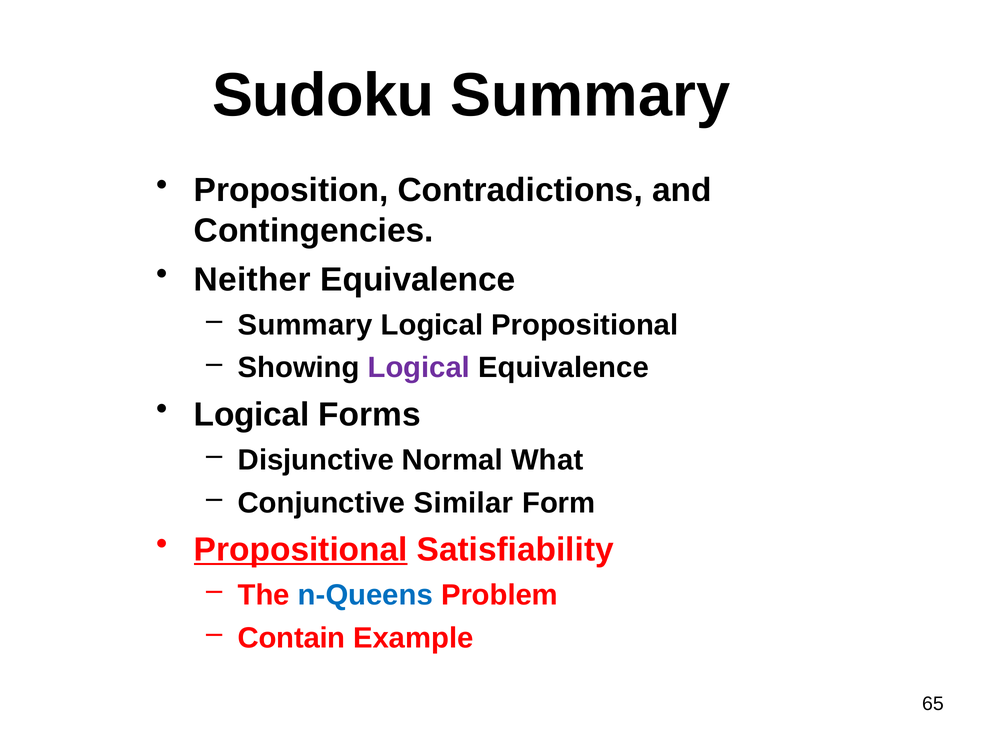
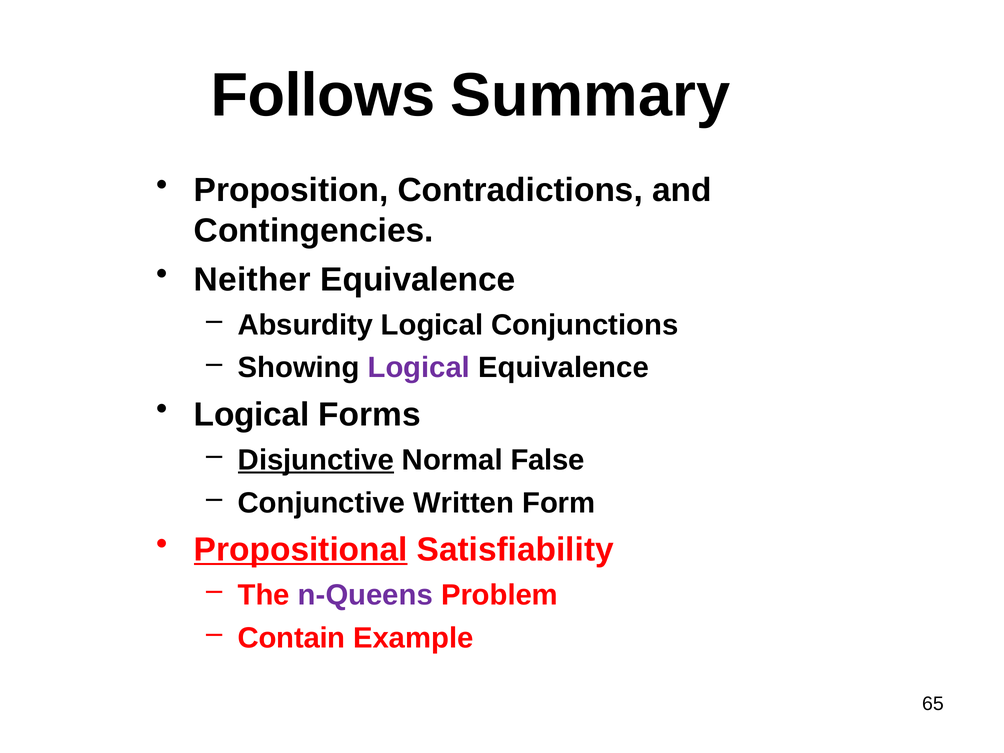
Sudoku: Sudoku -> Follows
Summary at (305, 325): Summary -> Absurdity
Logical Propositional: Propositional -> Conjunctions
Disjunctive underline: none -> present
What: What -> False
Similar: Similar -> Written
n-Queens colour: blue -> purple
